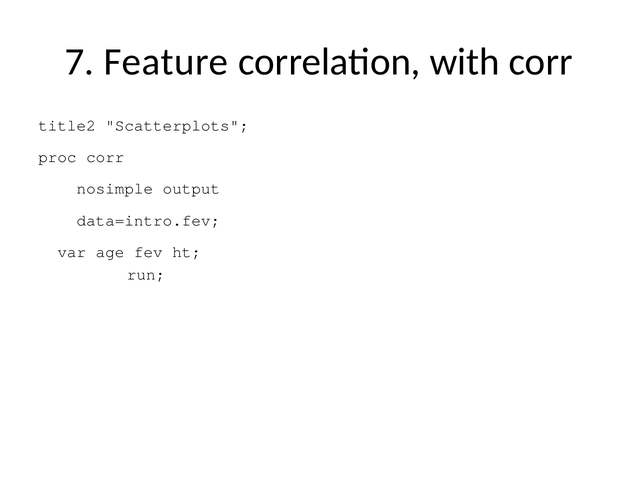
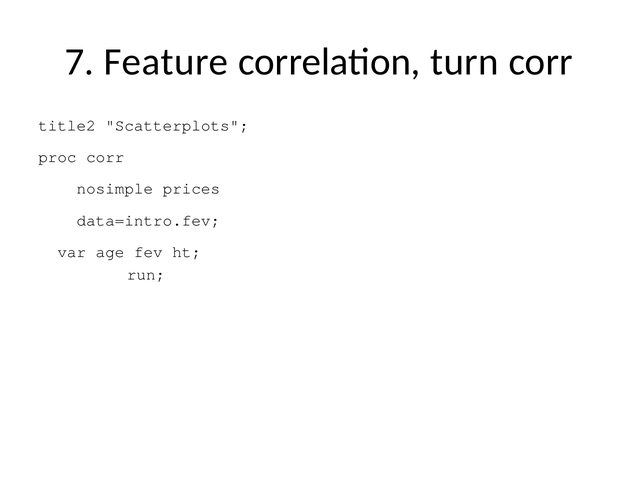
with: with -> turn
output: output -> prices
